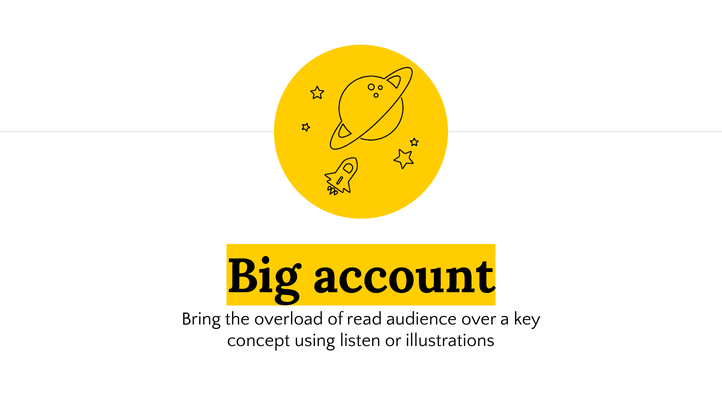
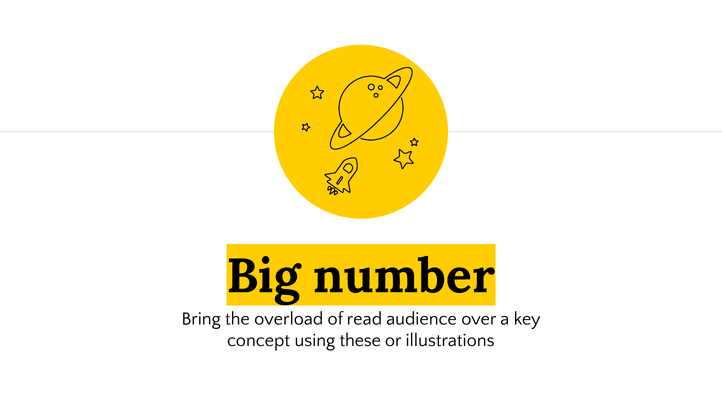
account: account -> number
listen: listen -> these
